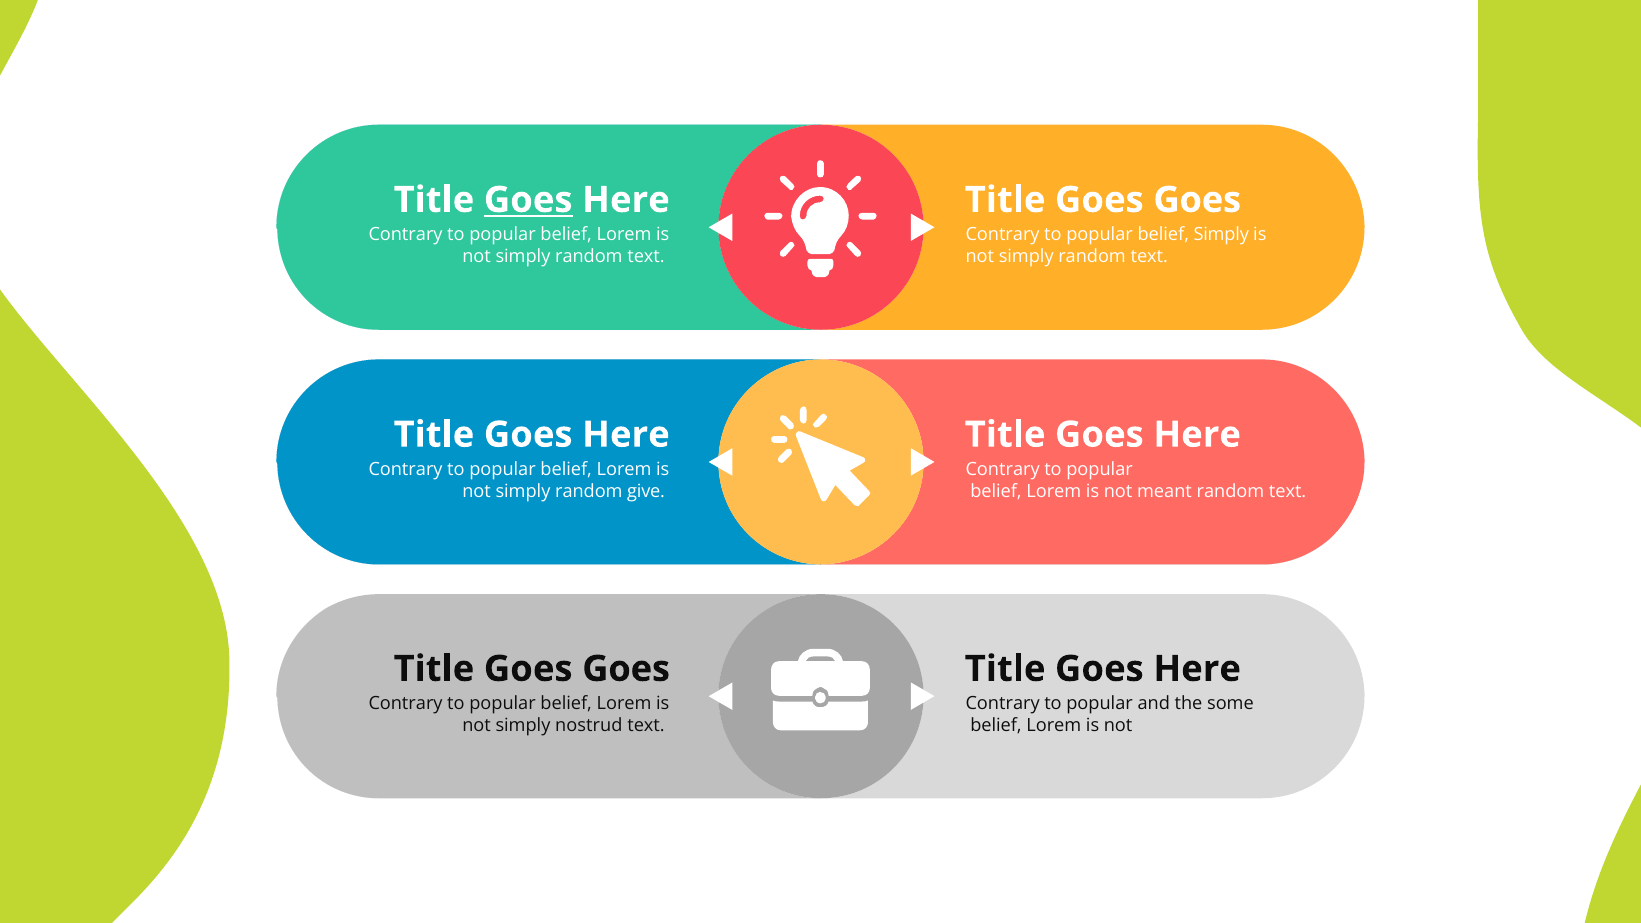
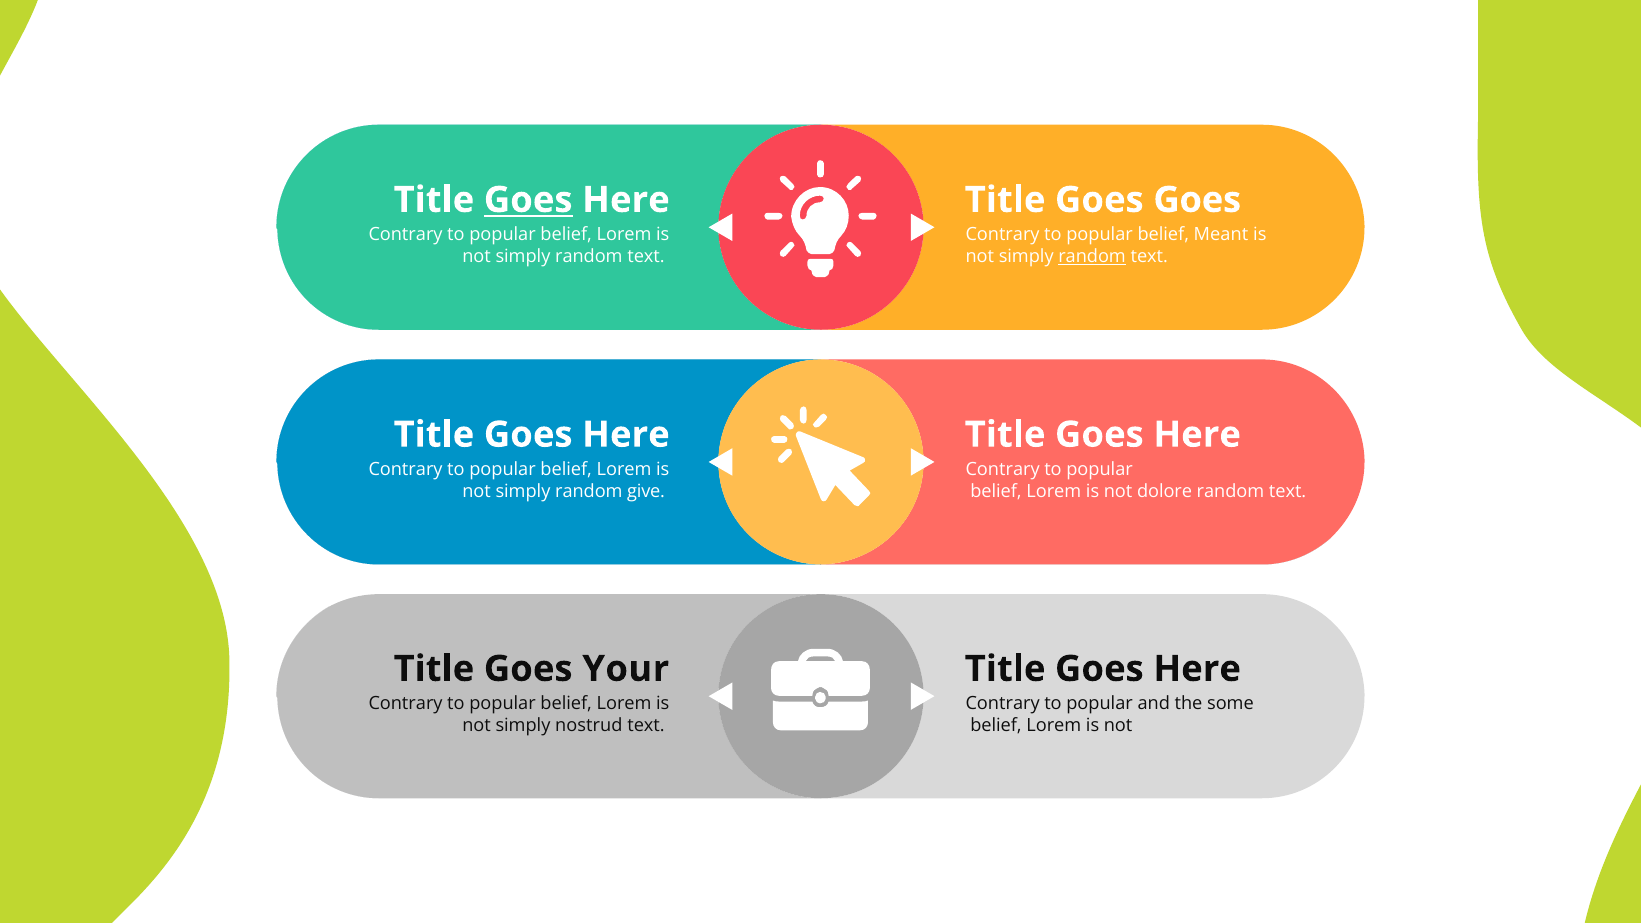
belief Simply: Simply -> Meant
random at (1092, 256) underline: none -> present
meant: meant -> dolore
Goes at (626, 669): Goes -> Your
